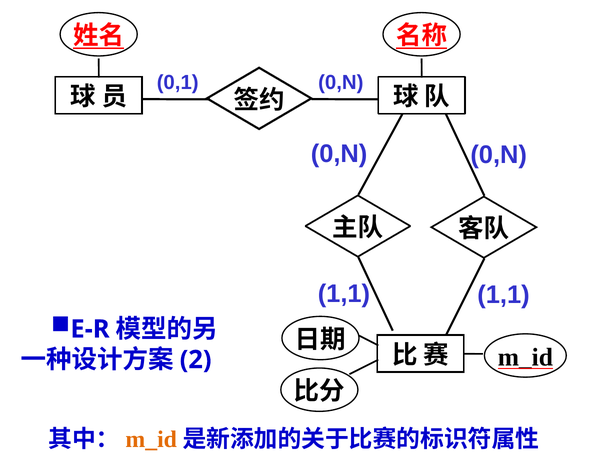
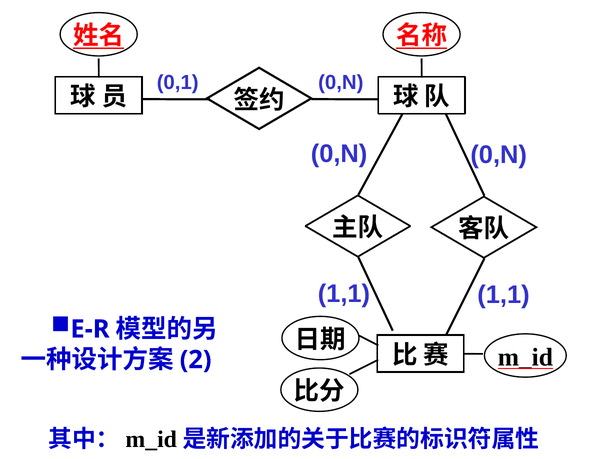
m_id at (151, 439) colour: orange -> black
